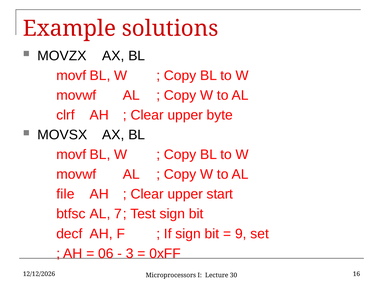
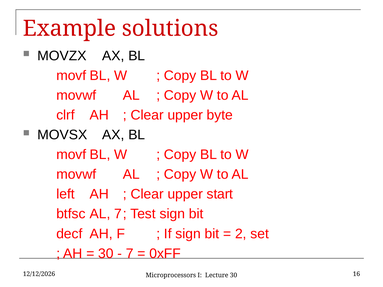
file: file -> left
9: 9 -> 2
06 at (106, 254): 06 -> 30
3 at (130, 254): 3 -> 7
